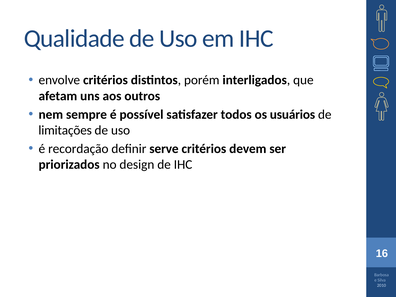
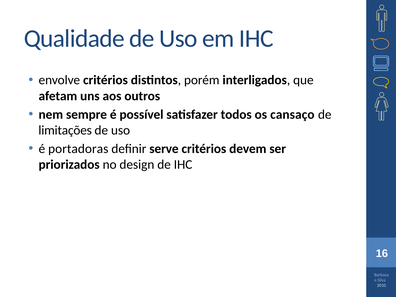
usuários: usuários -> cansaço
recordação: recordação -> portadoras
